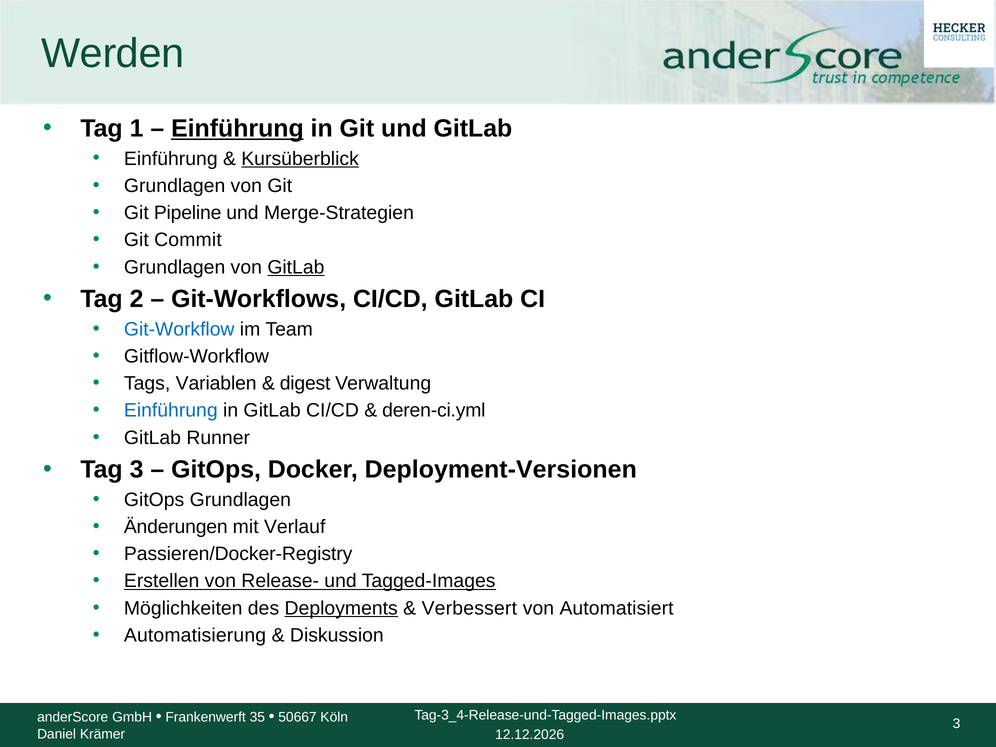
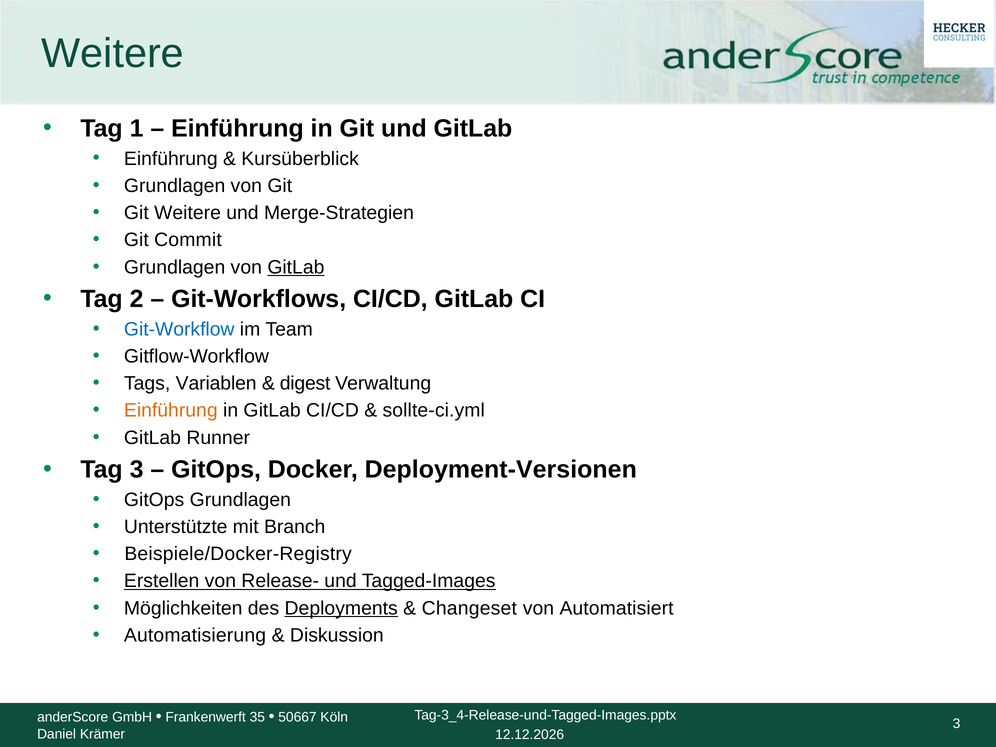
Werden at (113, 54): Werden -> Weitere
Einführung at (237, 129) underline: present -> none
Kursüberblick underline: present -> none
Git Pipeline: Pipeline -> Weitere
Einführung at (171, 411) colour: blue -> orange
deren-ci.yml: deren-ci.yml -> sollte-ci.yml
Änderungen: Änderungen -> Unterstützte
Verlauf: Verlauf -> Branch
Passieren/Docker-Registry: Passieren/Docker-Registry -> Beispiele/Docker-Registry
Verbessert: Verbessert -> Changeset
